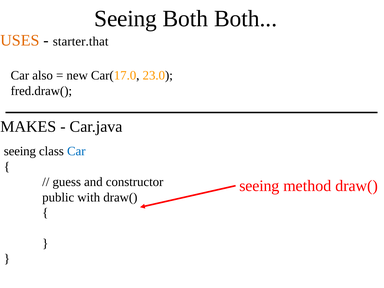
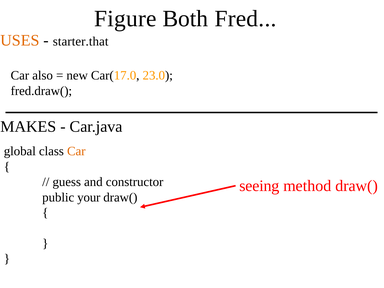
Seeing at (126, 19): Seeing -> Figure
Both Both: Both -> Fred
seeing at (20, 151): seeing -> global
Car at (76, 151) colour: blue -> orange
with: with -> your
